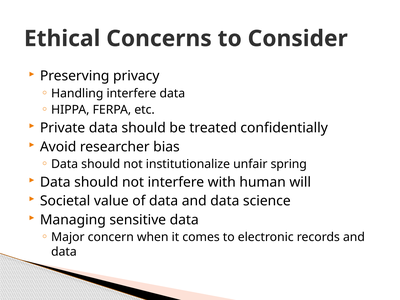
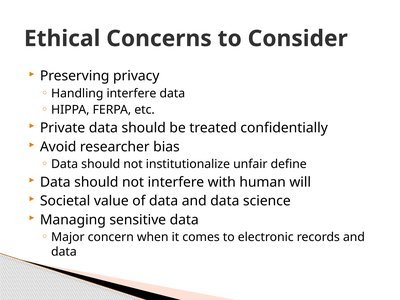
spring: spring -> define
